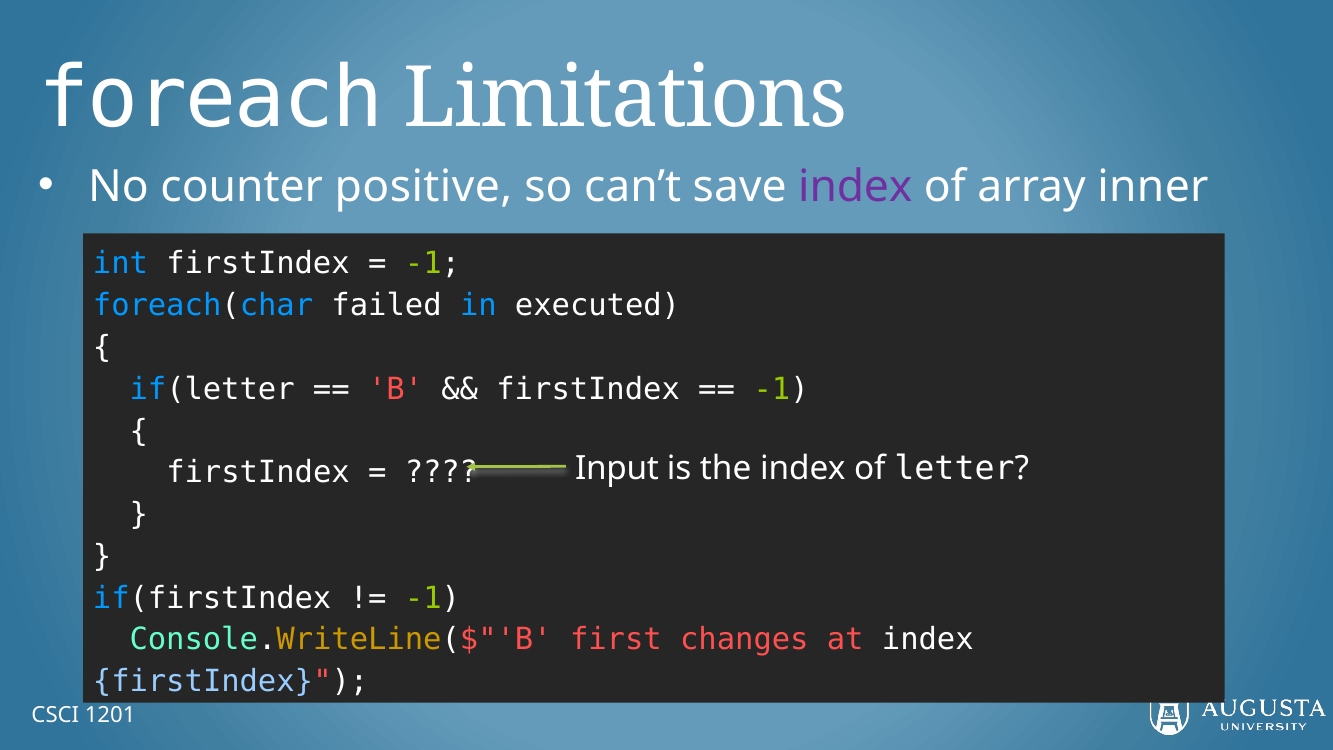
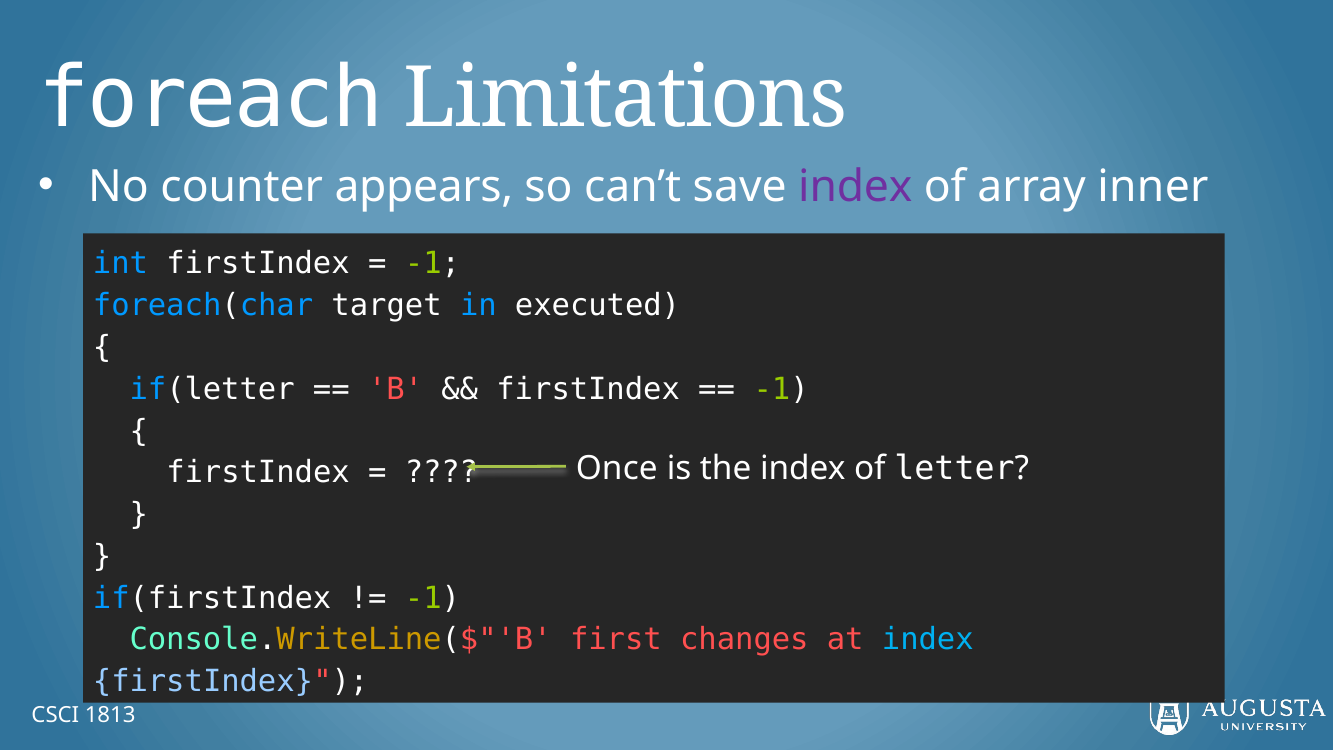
positive: positive -> appears
failed: failed -> target
Input: Input -> Once
index at (928, 640) colour: white -> light blue
1201: 1201 -> 1813
